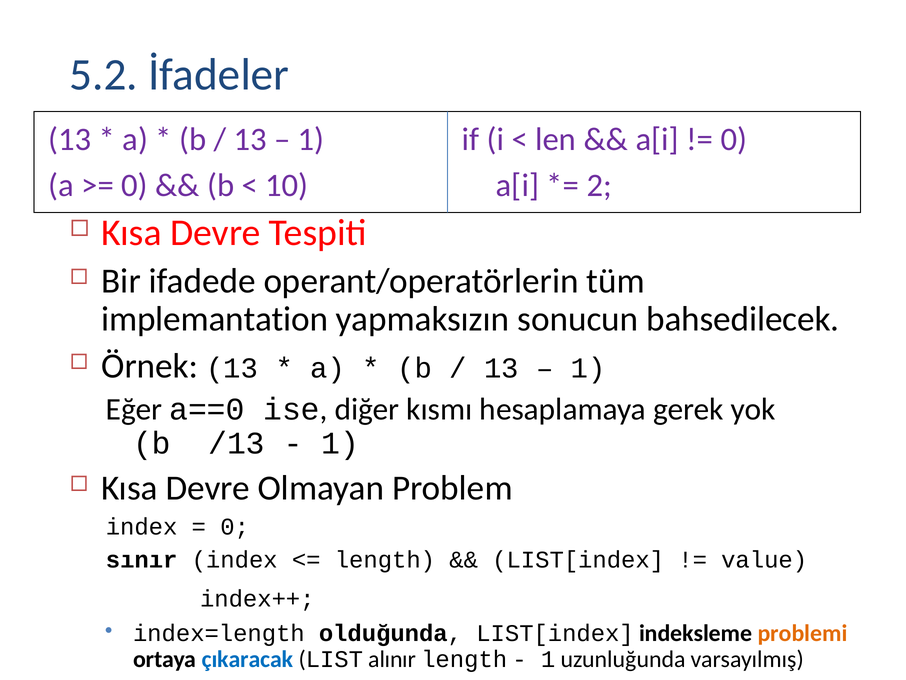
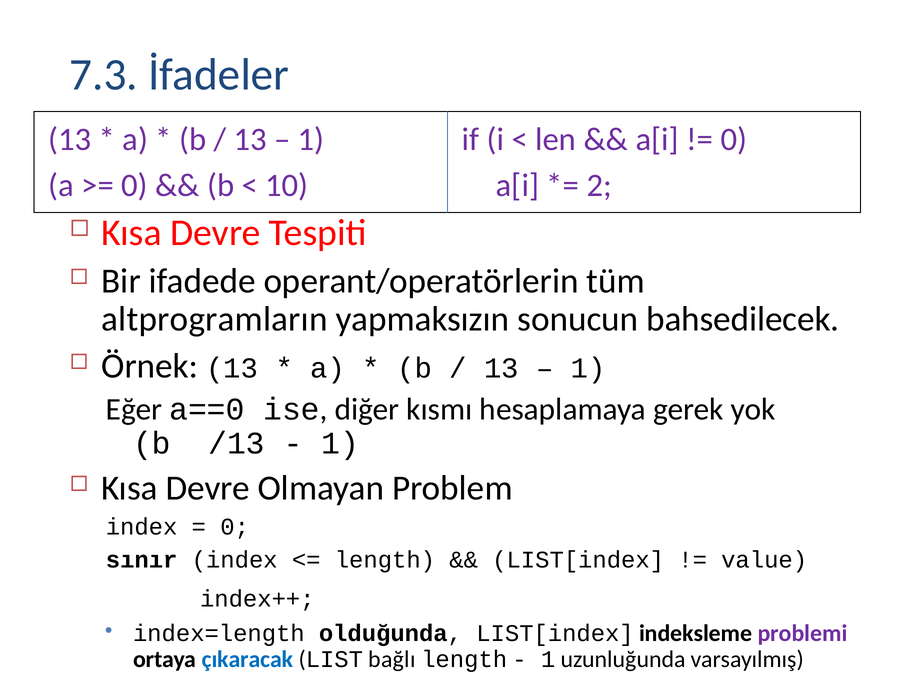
5.2: 5.2 -> 7.3
implemantation: implemantation -> altprogramların
problemi colour: orange -> purple
alınır: alınır -> bağlı
